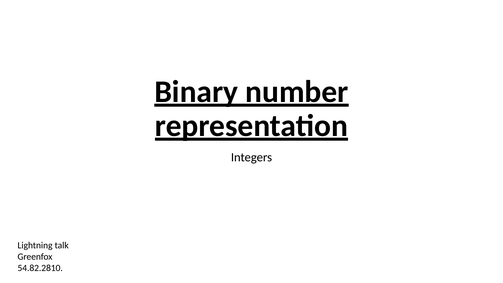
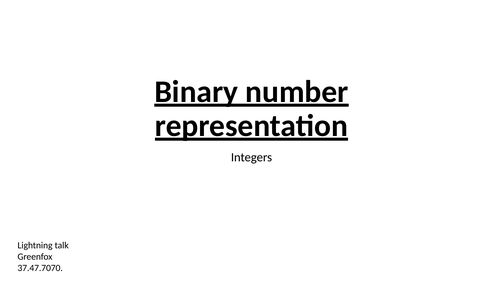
54.82.2810: 54.82.2810 -> 37.47.7070
